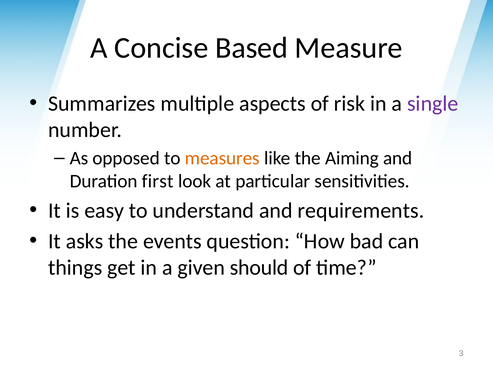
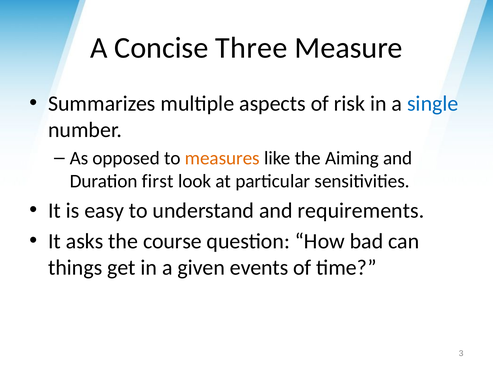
Based: Based -> Three
single colour: purple -> blue
events: events -> course
should: should -> events
